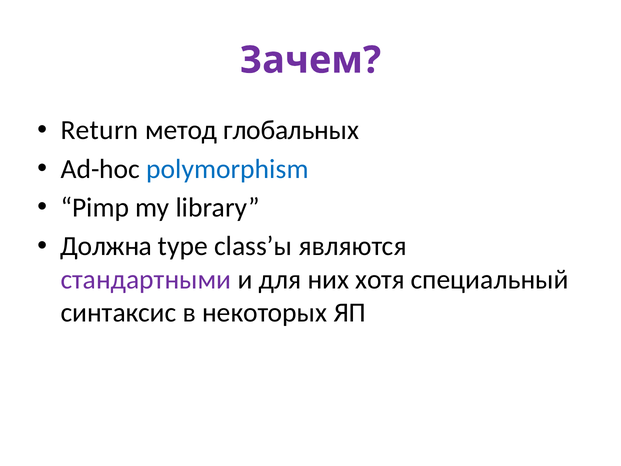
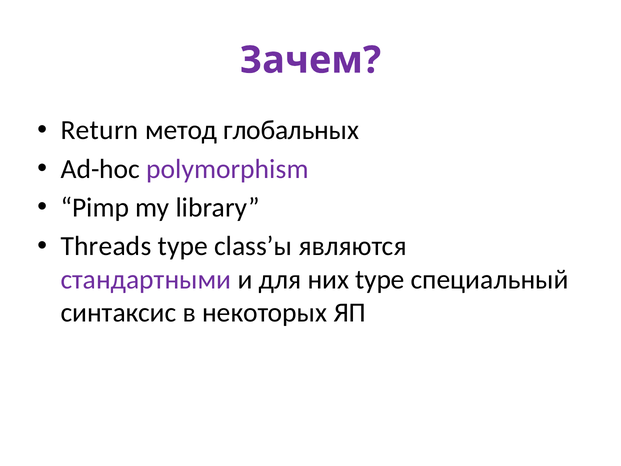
polymorphism colour: blue -> purple
Должна: Должна -> Threads
них хотя: хотя -> type
